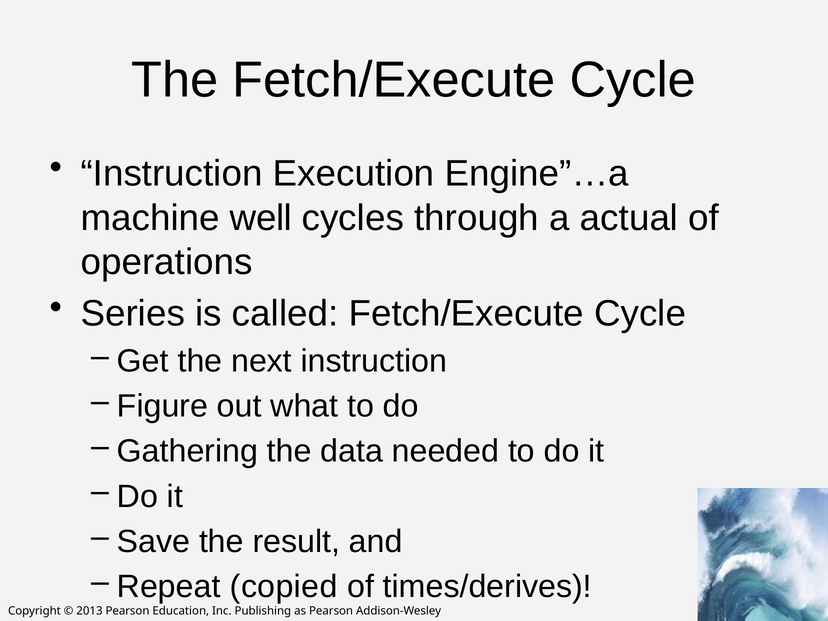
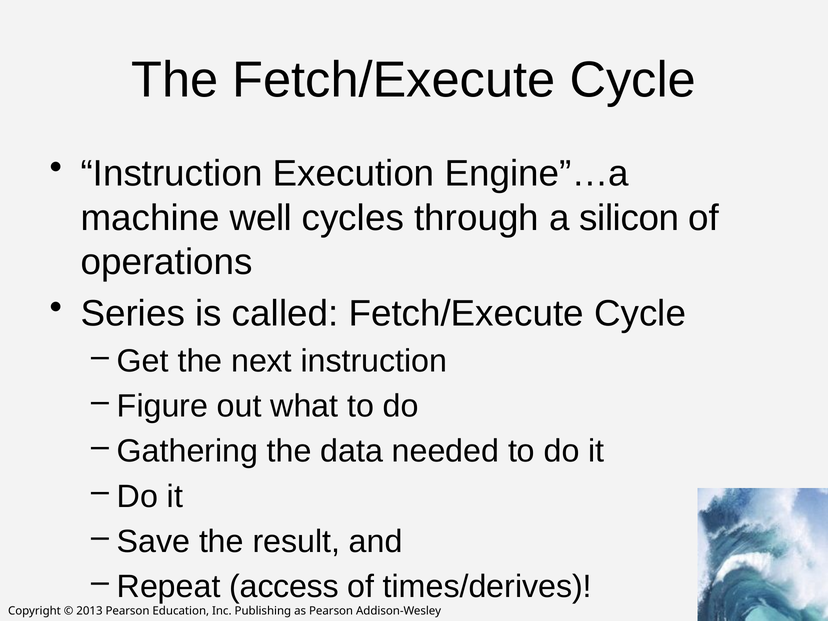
actual: actual -> silicon
copied: copied -> access
